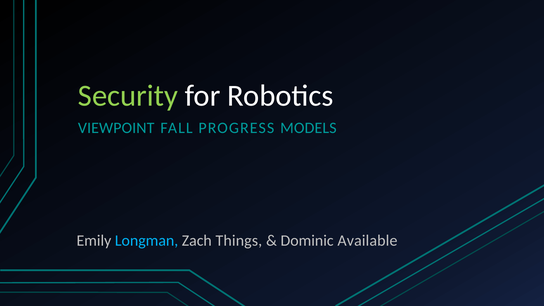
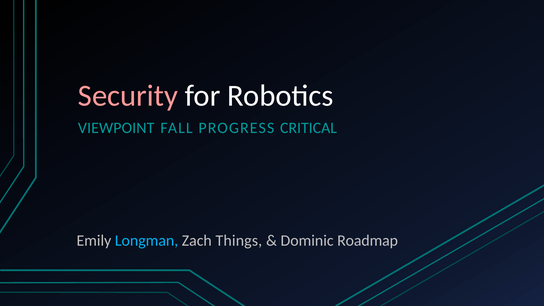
Security colour: light green -> pink
MODELS: MODELS -> CRITICAL
Available: Available -> Roadmap
